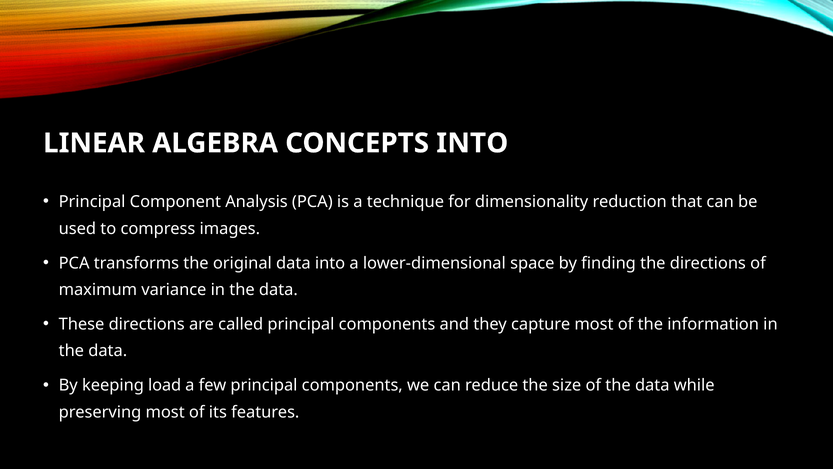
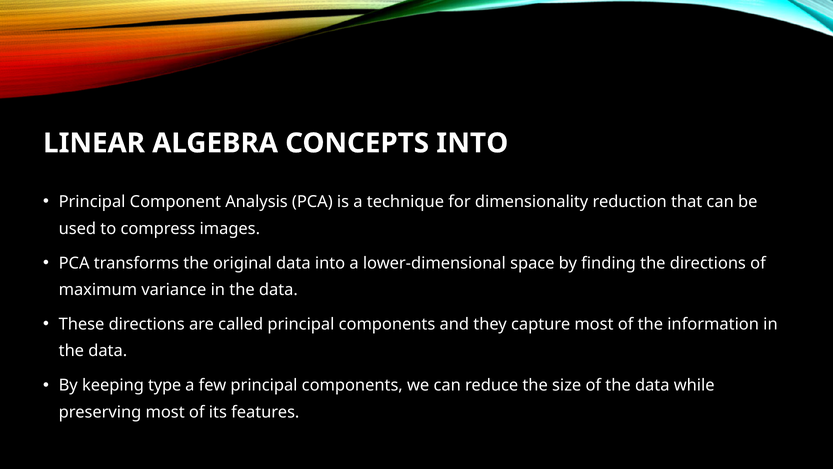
load: load -> type
